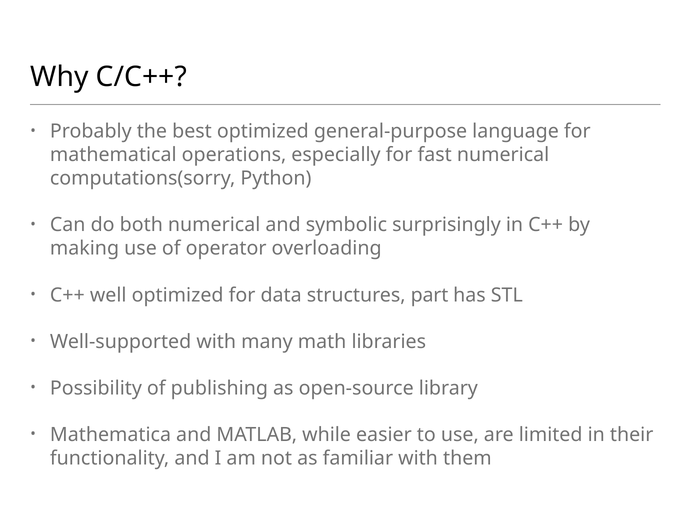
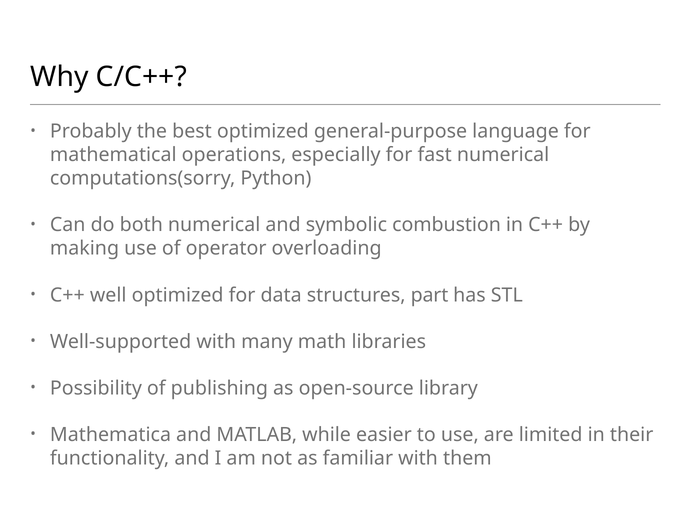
surprisingly: surprisingly -> combustion
